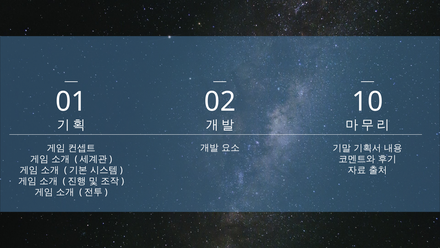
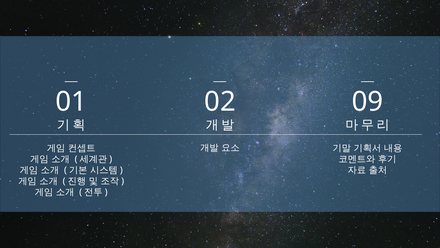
10: 10 -> 09
